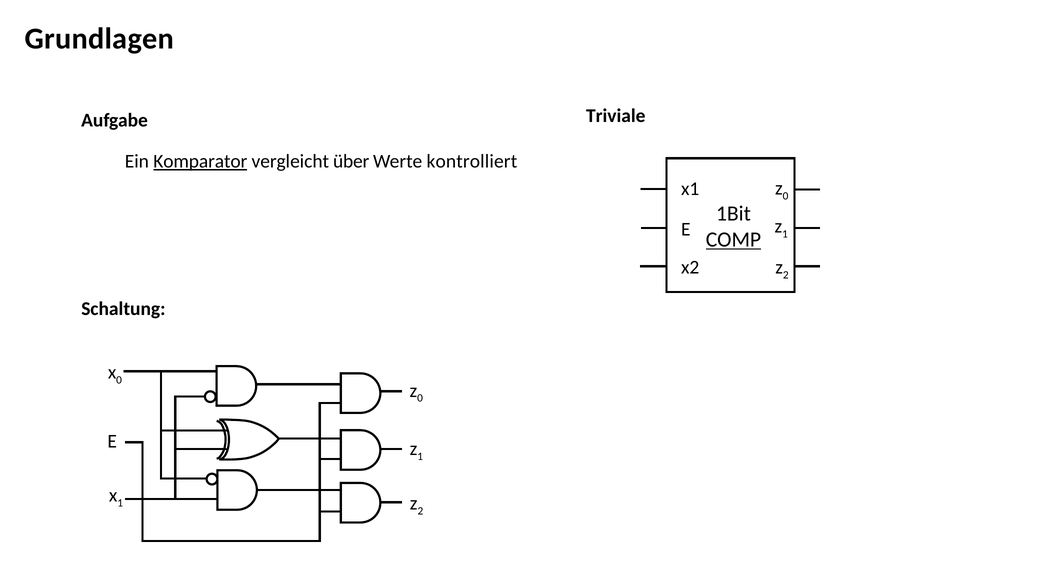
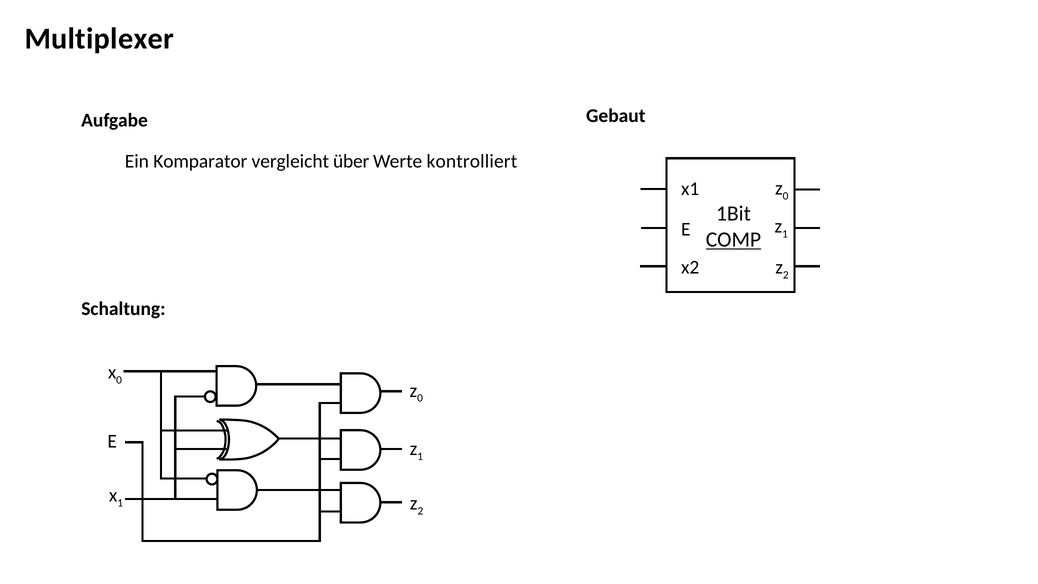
Grundlagen: Grundlagen -> Multiplexer
Triviale: Triviale -> Gebaut
Komparator underline: present -> none
